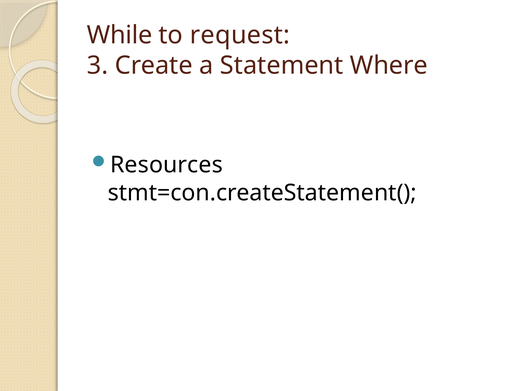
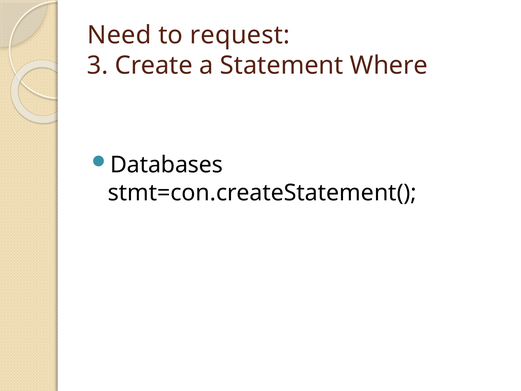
While: While -> Need
Resources: Resources -> Databases
